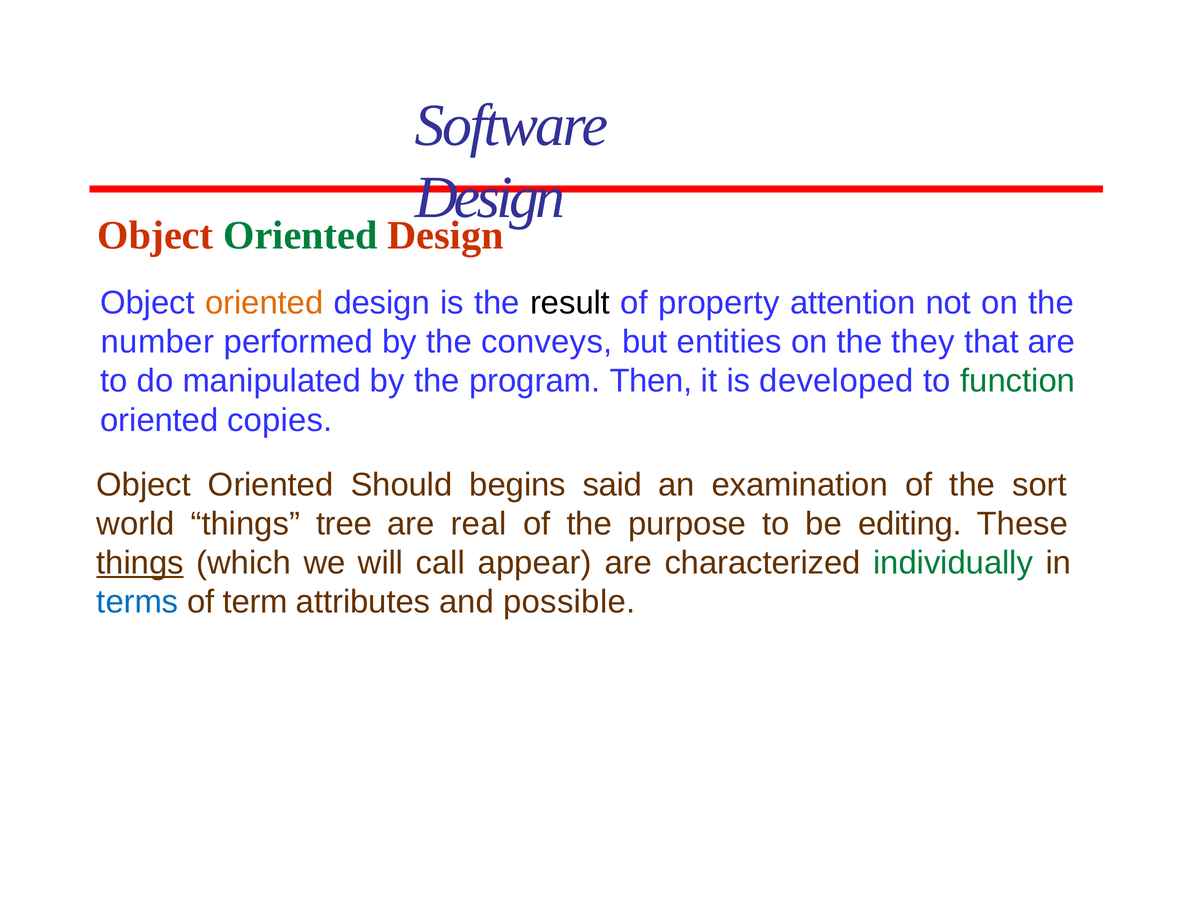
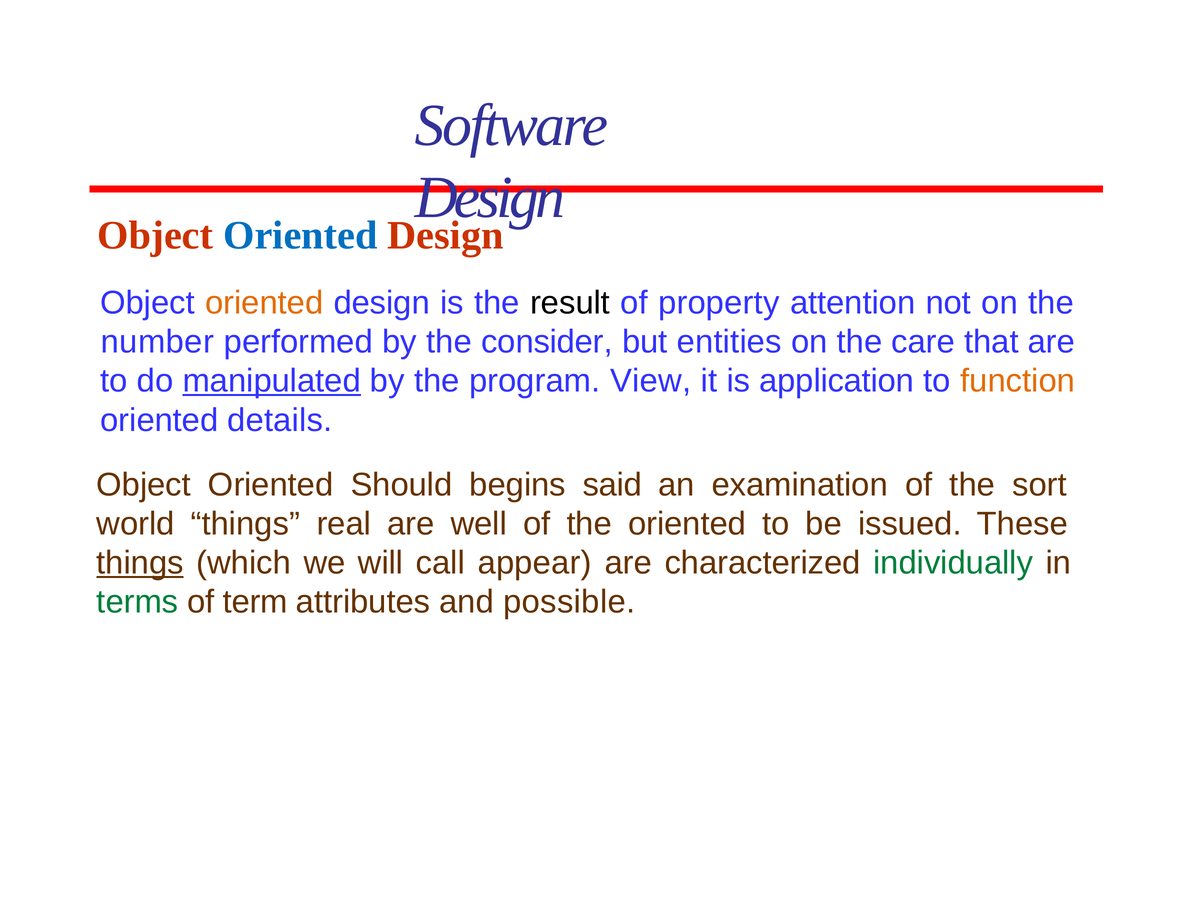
Oriented at (300, 235) colour: green -> blue
conveys: conveys -> consider
they: they -> care
manipulated underline: none -> present
Then: Then -> View
developed: developed -> application
function colour: green -> orange
copies: copies -> details
tree: tree -> real
real: real -> well
the purpose: purpose -> oriented
editing: editing -> issued
terms colour: blue -> green
